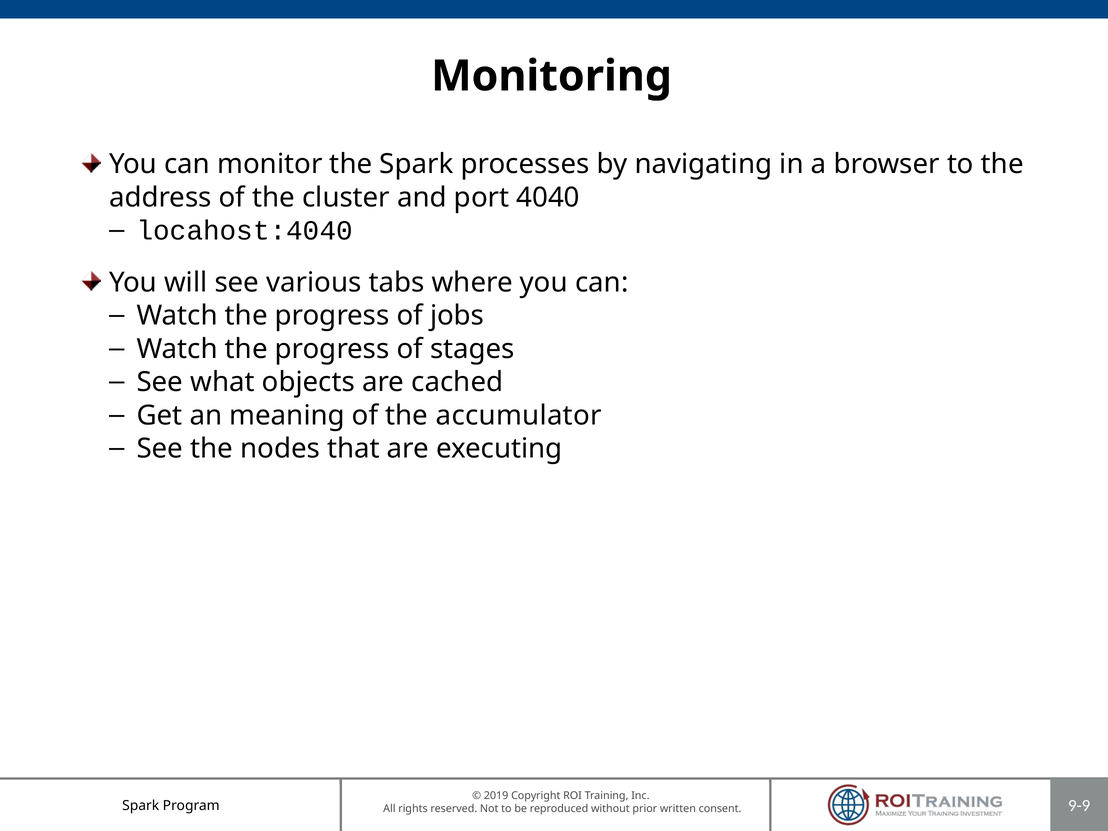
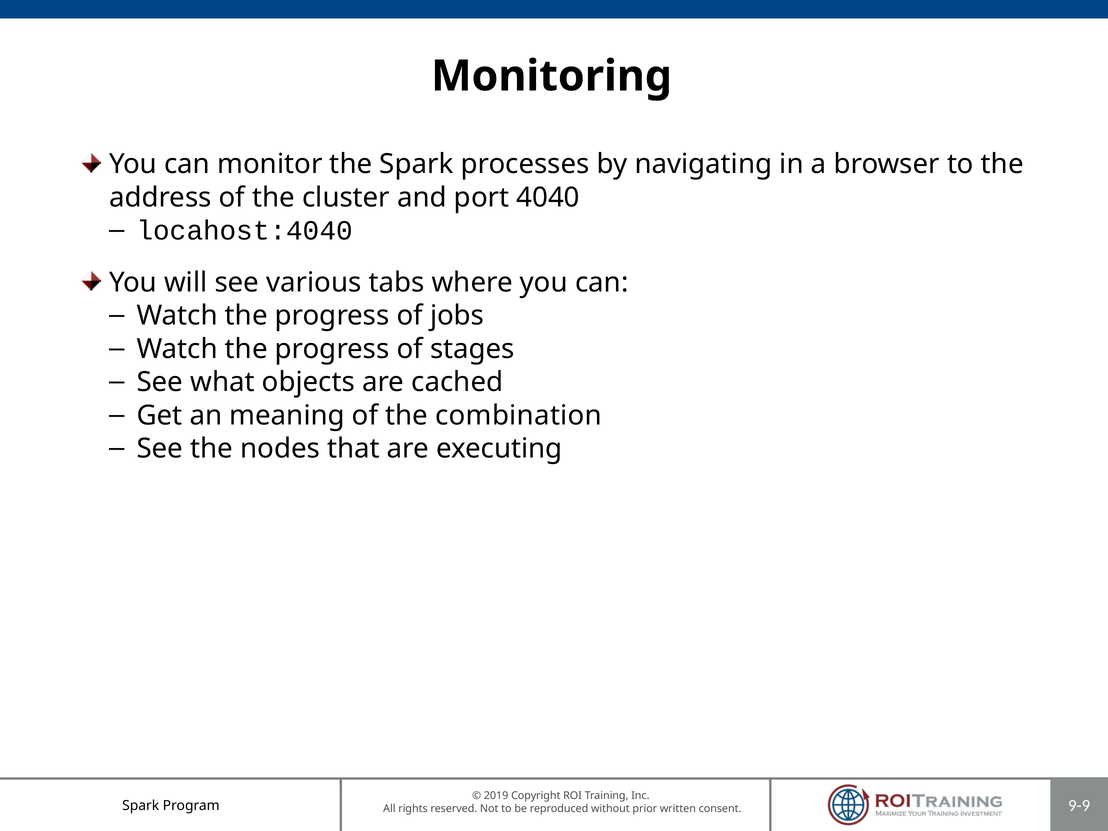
accumulator: accumulator -> combination
